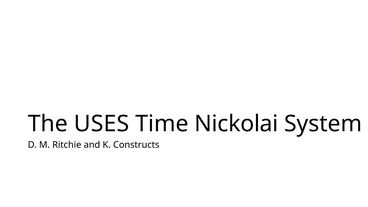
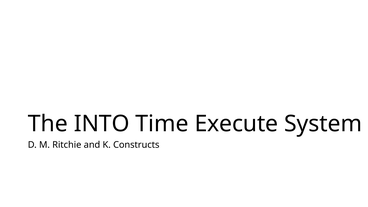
USES: USES -> INTO
Nickolai: Nickolai -> Execute
